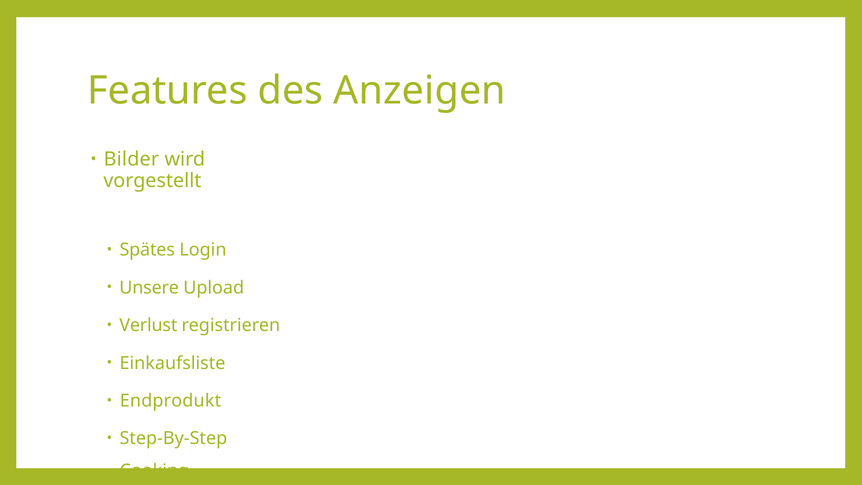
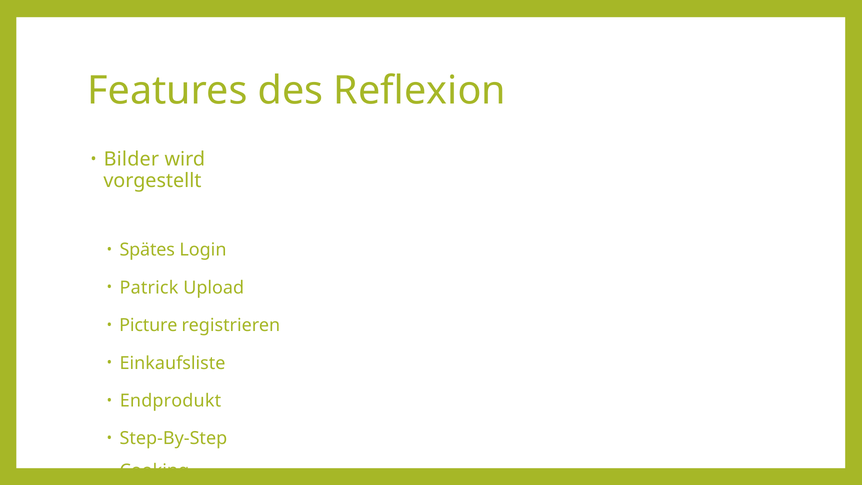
Anzeigen: Anzeigen -> Reflexion
Unsere: Unsere -> Patrick
Verlust: Verlust -> Picture
